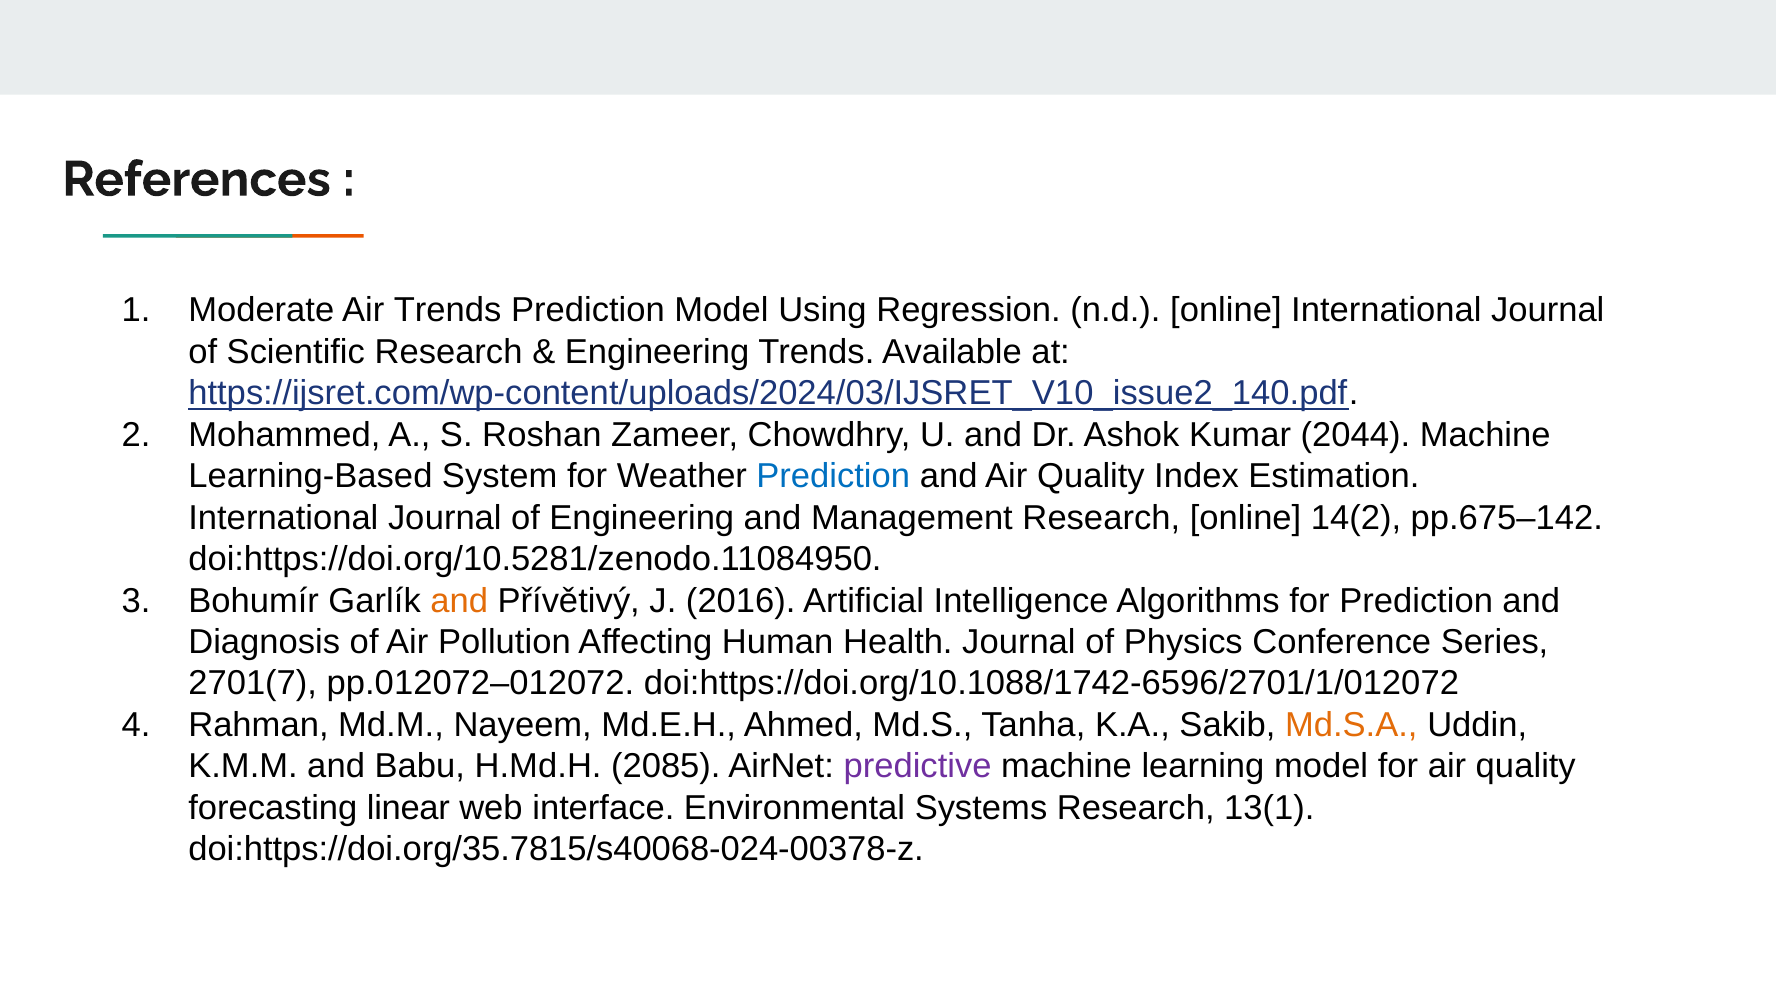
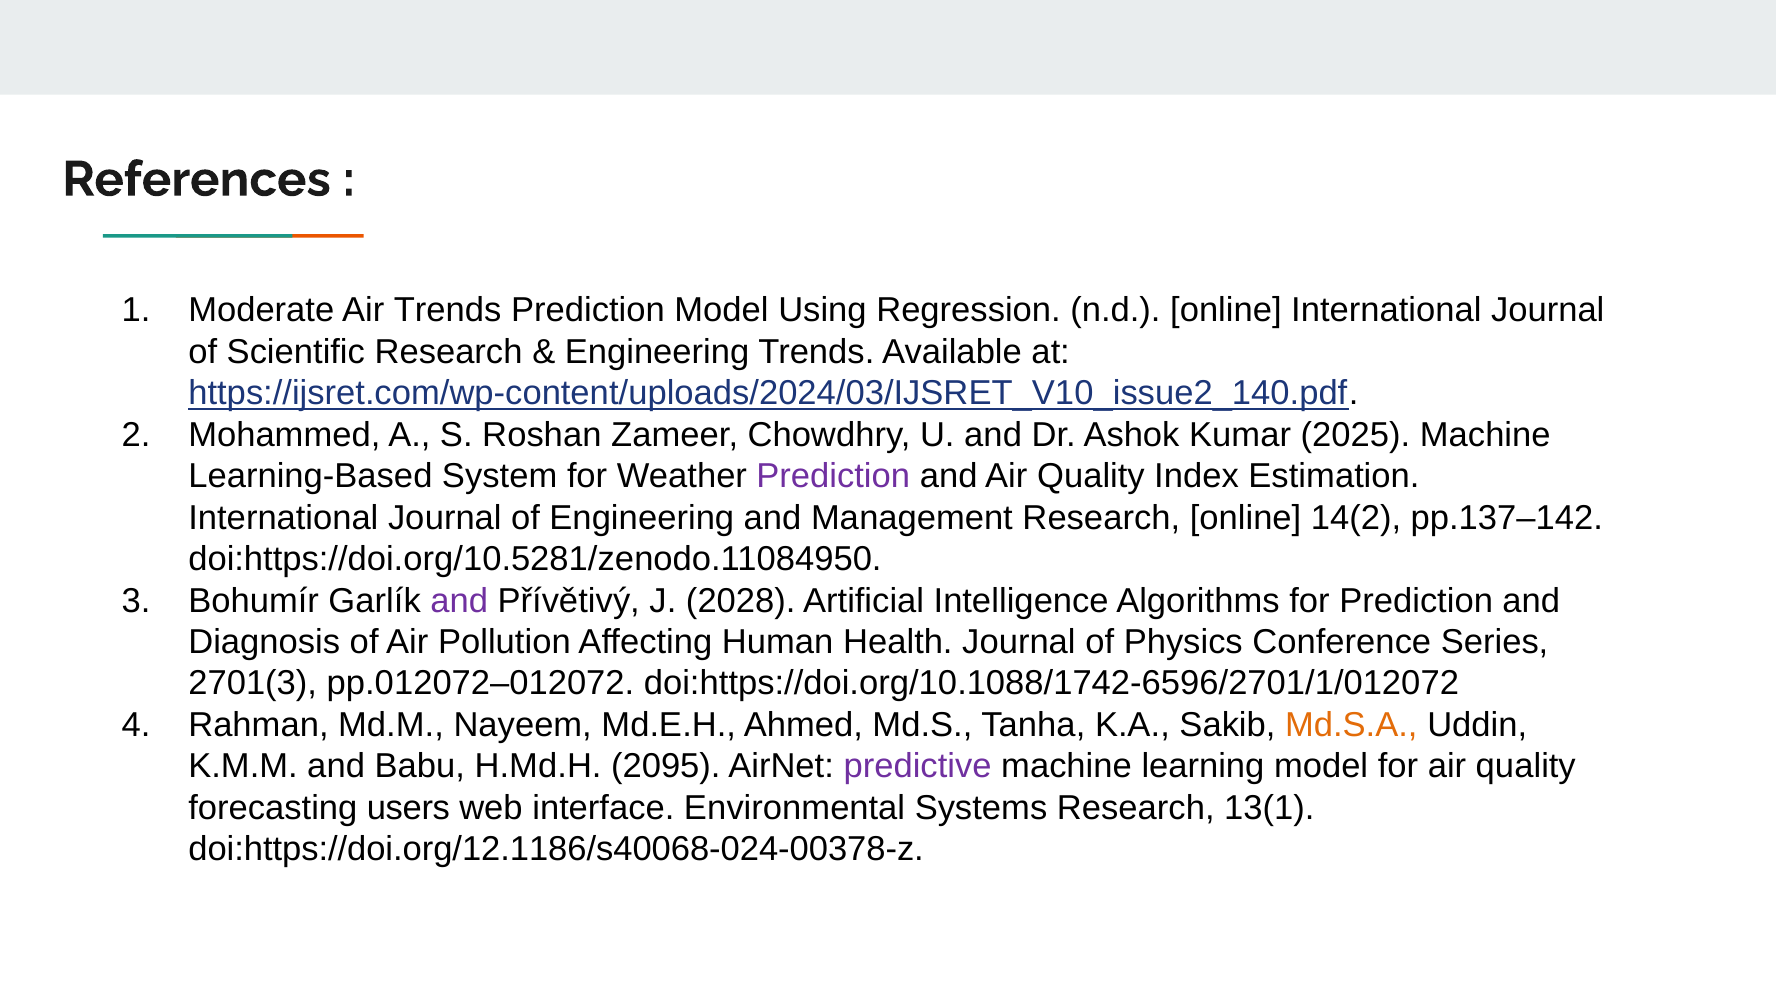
2044: 2044 -> 2025
Prediction at (833, 476) colour: blue -> purple
pp.675–142: pp.675–142 -> pp.137–142
and at (459, 601) colour: orange -> purple
2016: 2016 -> 2028
2701(7: 2701(7 -> 2701(3
2085: 2085 -> 2095
linear: linear -> users
doi:https://doi.org/35.7815/s40068-024-00378-z: doi:https://doi.org/35.7815/s40068-024-00378-z -> doi:https://doi.org/12.1186/s40068-024-00378-z
